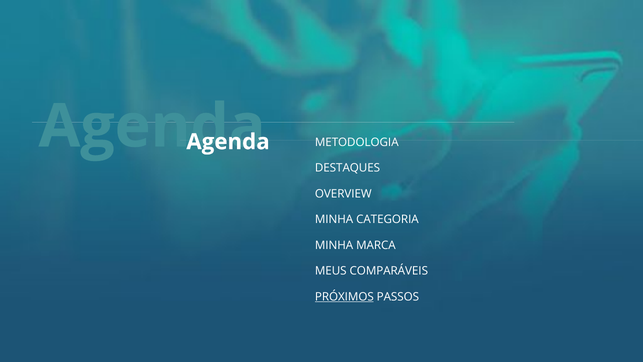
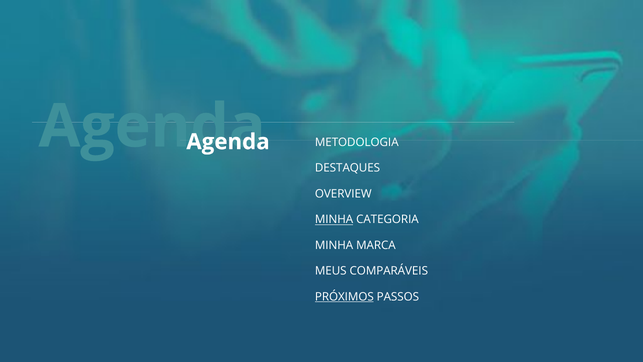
MINHA at (334, 219) underline: none -> present
